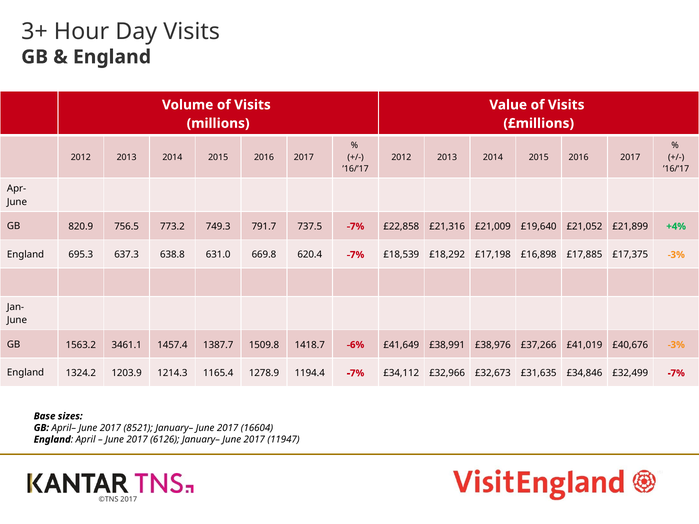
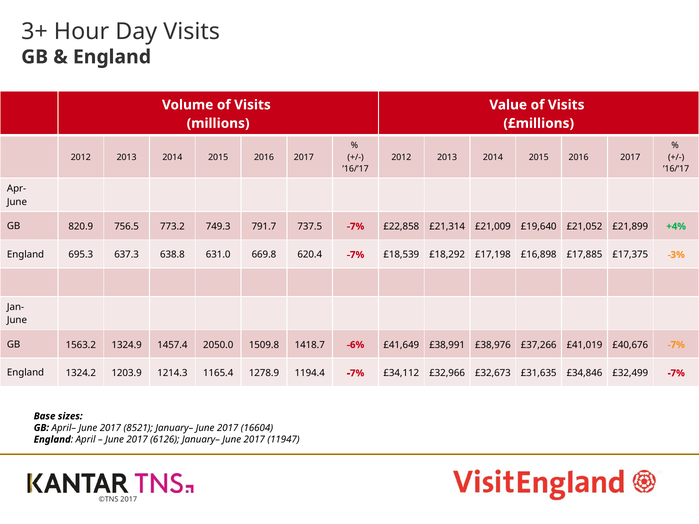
£21,316: £21,316 -> £21,314
3461.1: 3461.1 -> 1324.9
1387.7: 1387.7 -> 2050.0
£40,676 -3%: -3% -> -7%
